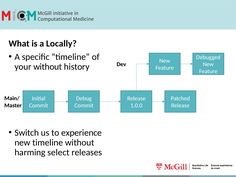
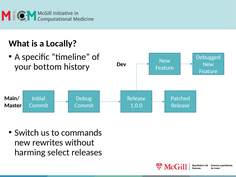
your without: without -> bottom
experience: experience -> commands
new timeline: timeline -> rewrites
